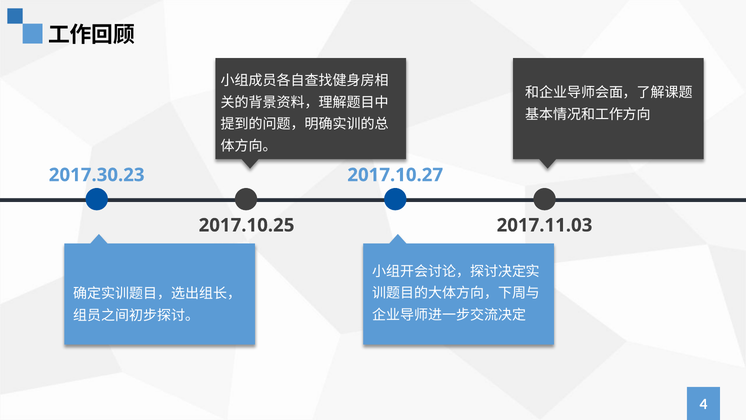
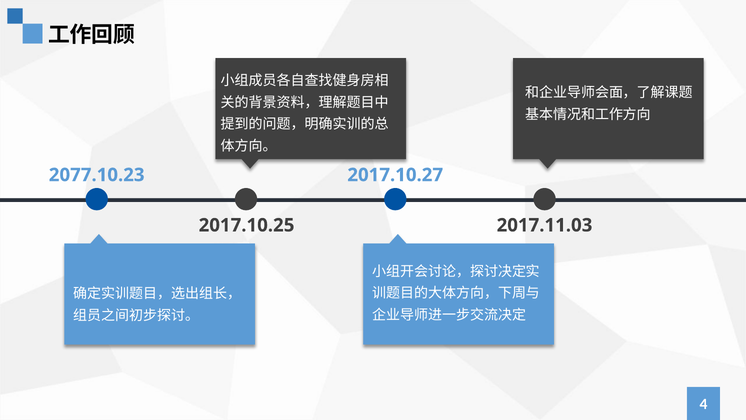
2017.30.23: 2017.30.23 -> 2077.10.23
